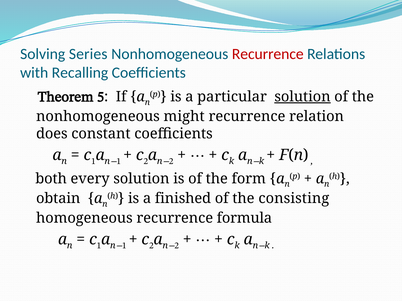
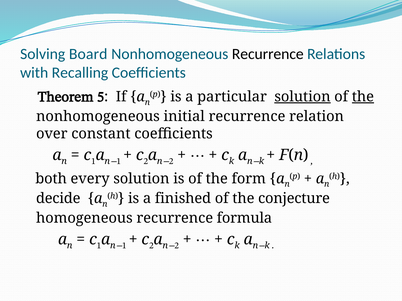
Series: Series -> Board
Recurrence at (268, 54) colour: red -> black
the at (363, 97) underline: none -> present
might: might -> initial
does: does -> over
obtain: obtain -> decide
consisting: consisting -> conjecture
